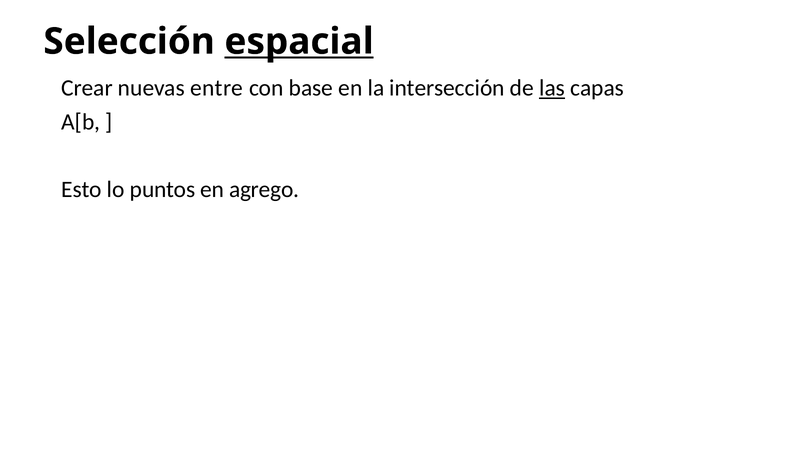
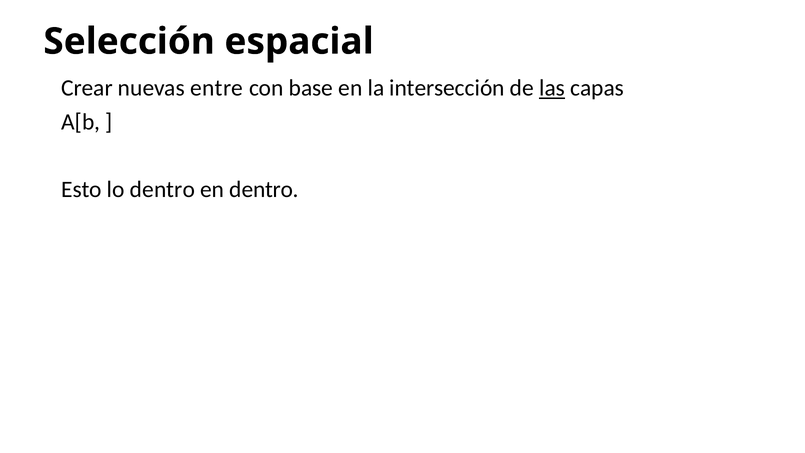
espacial underline: present -> none
lo puntos: puntos -> dentro
en agrego: agrego -> dentro
